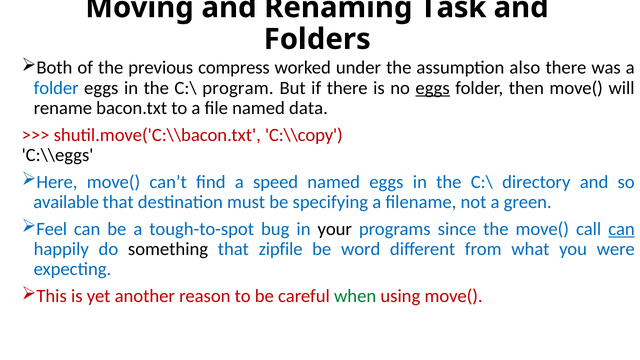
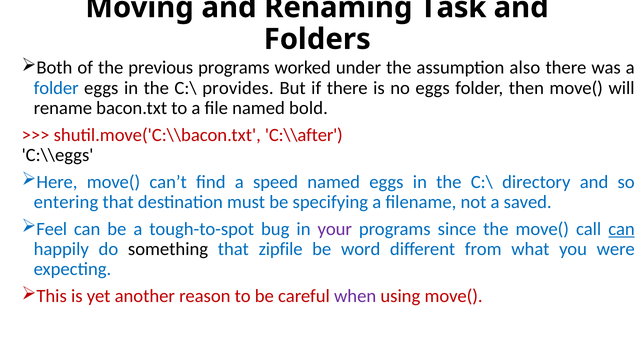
previous compress: compress -> programs
program: program -> provides
eggs at (433, 88) underline: present -> none
data: data -> bold
C:\\copy: C:\\copy -> C:\\after
available: available -> entering
green: green -> saved
your colour: black -> purple
when colour: green -> purple
